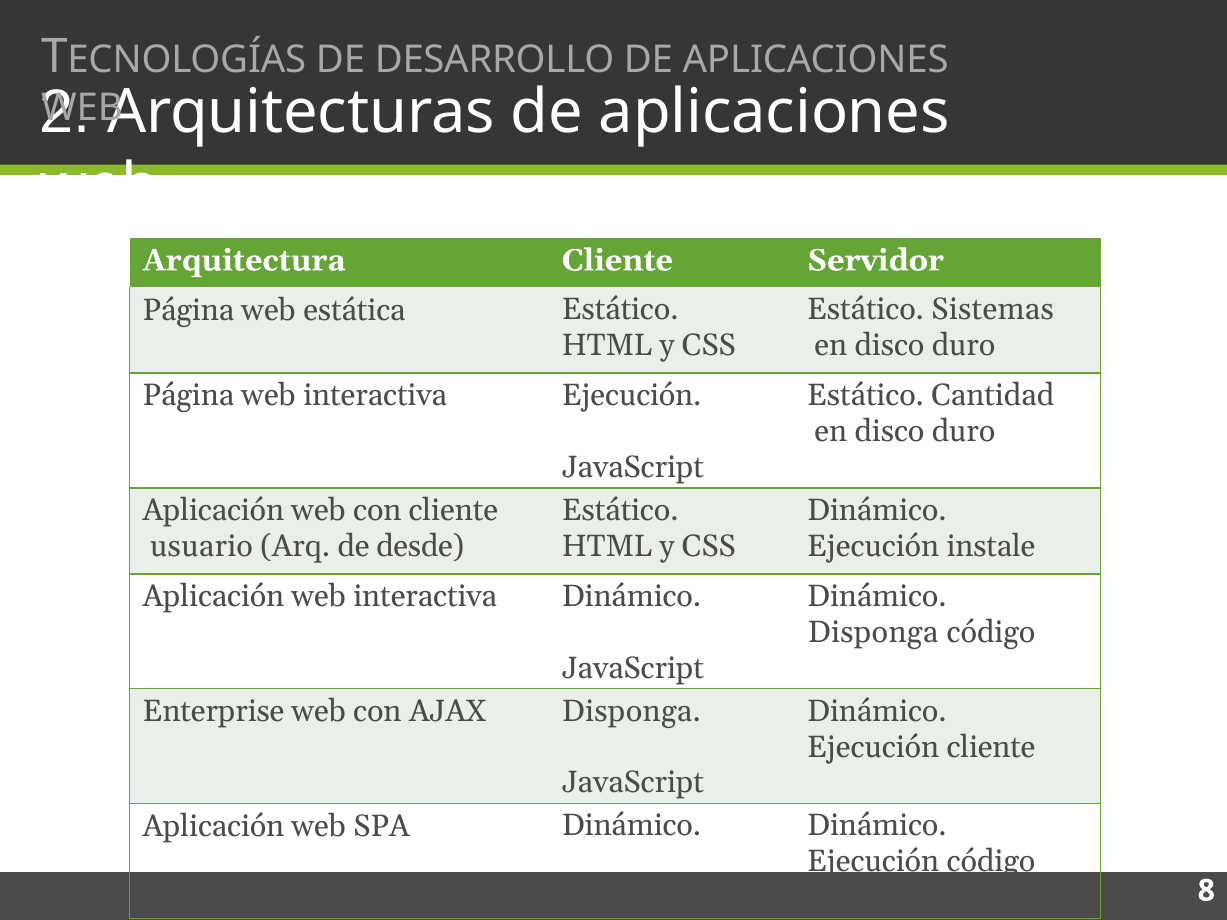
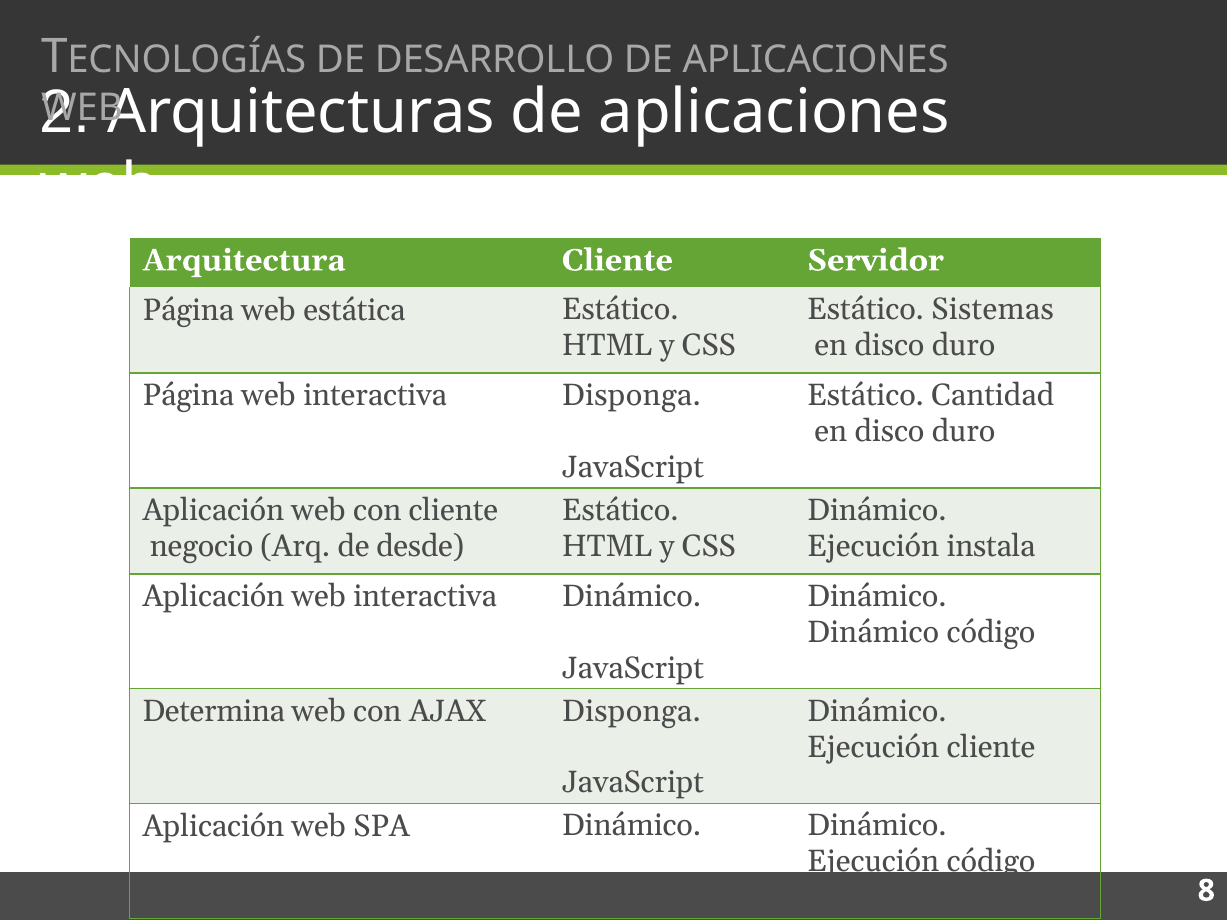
interactiva Ejecución: Ejecución -> Disponga
usuario: usuario -> negocio
instale: instale -> instala
Disponga at (873, 632): Disponga -> Dinámico
Enterprise: Enterprise -> Determina
